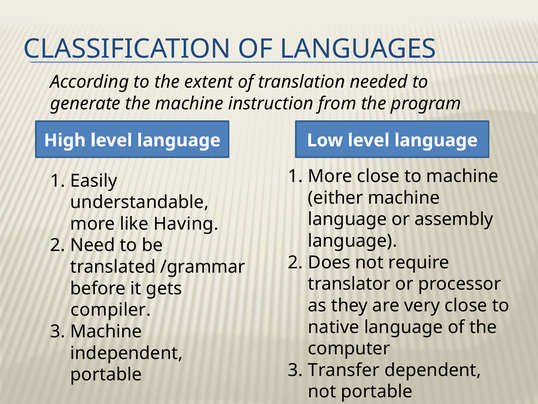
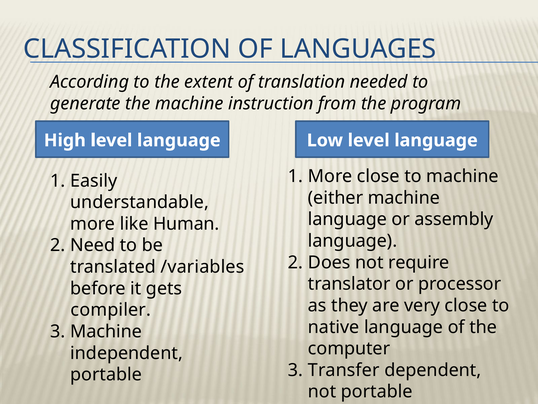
Having: Having -> Human
/grammar: /grammar -> /variables
